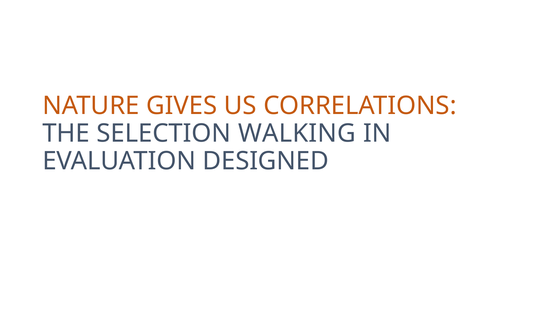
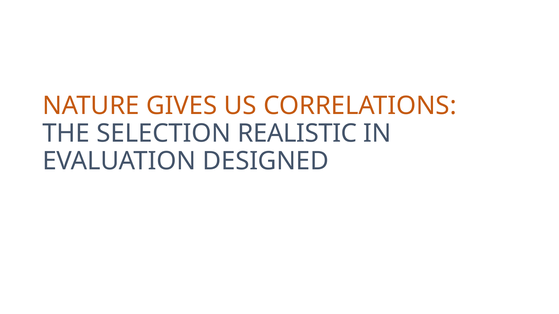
WALKING: WALKING -> REALISTIC
